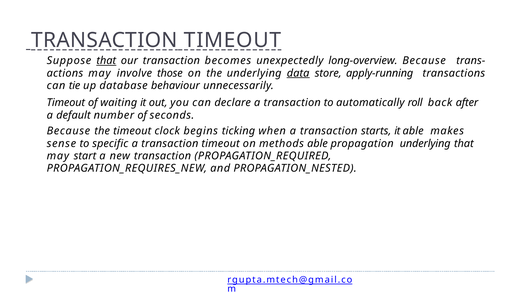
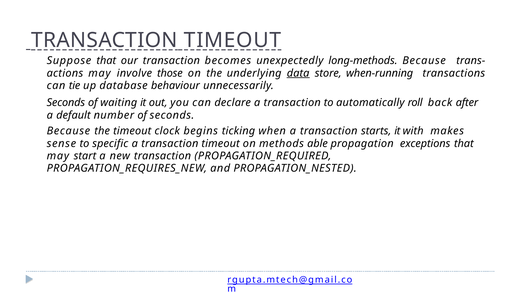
that at (106, 61) underline: present -> none
long-overview: long-overview -> long-methods
apply-running: apply-running -> when-running
Timeout at (66, 103): Timeout -> Seconds
it able: able -> with
propagation underlying: underlying -> exceptions
